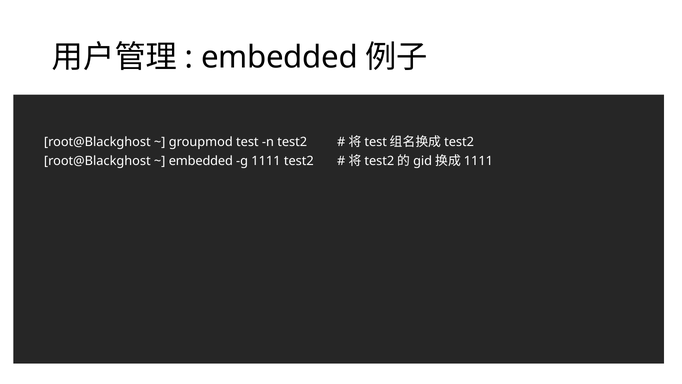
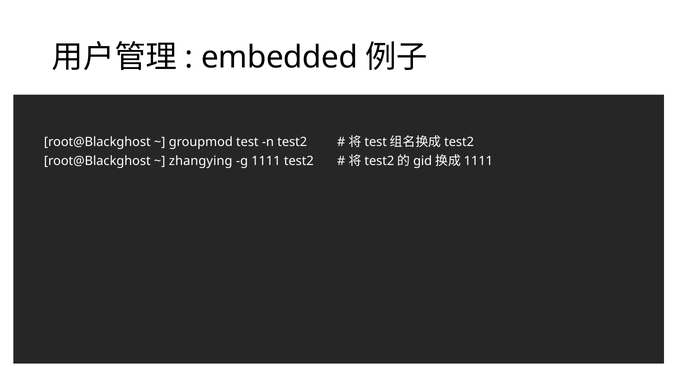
embedded at (201, 161): embedded -> zhangying
